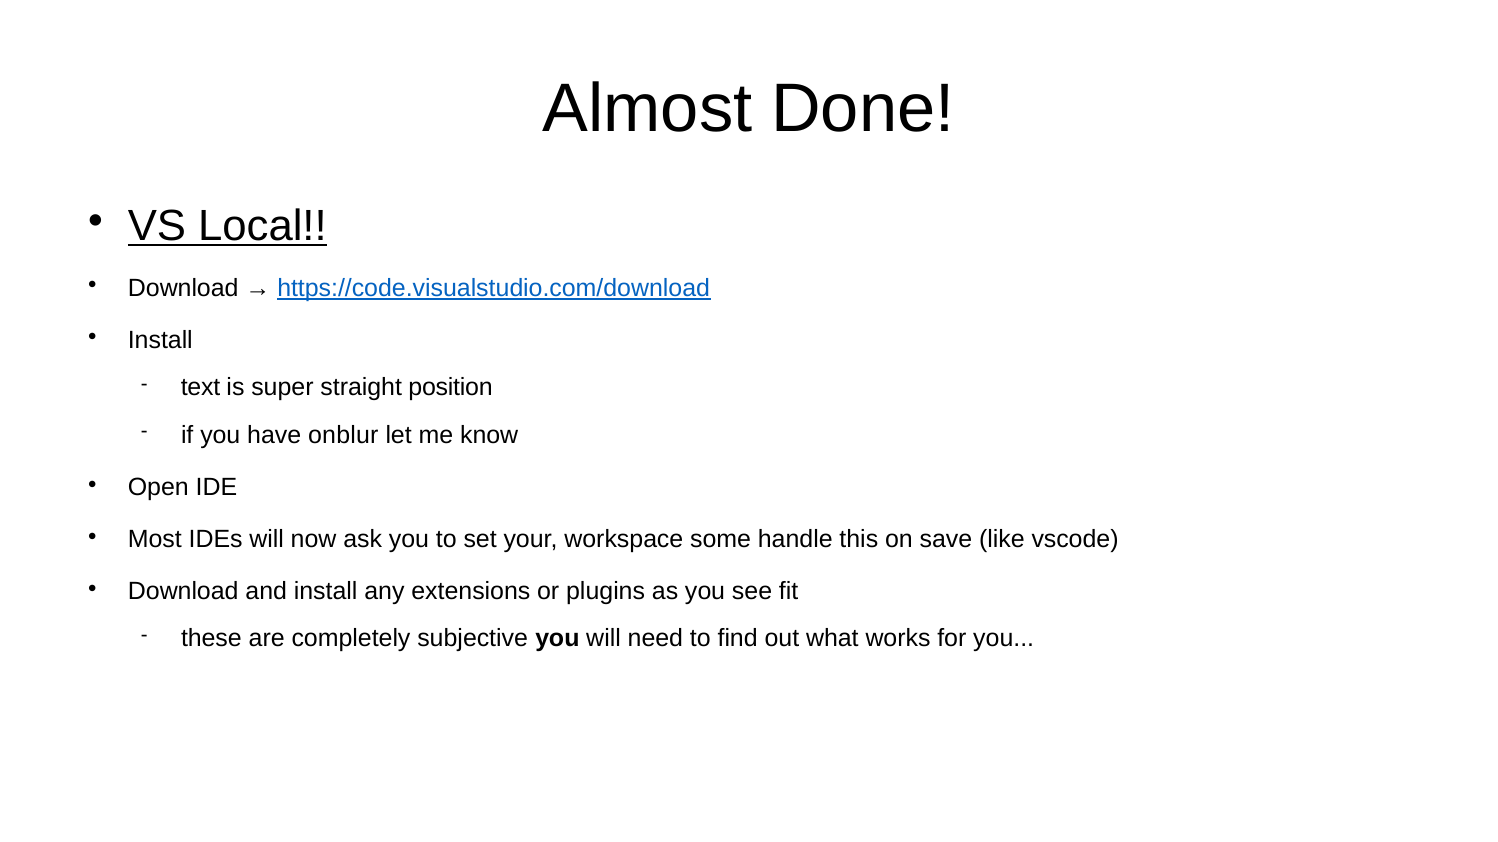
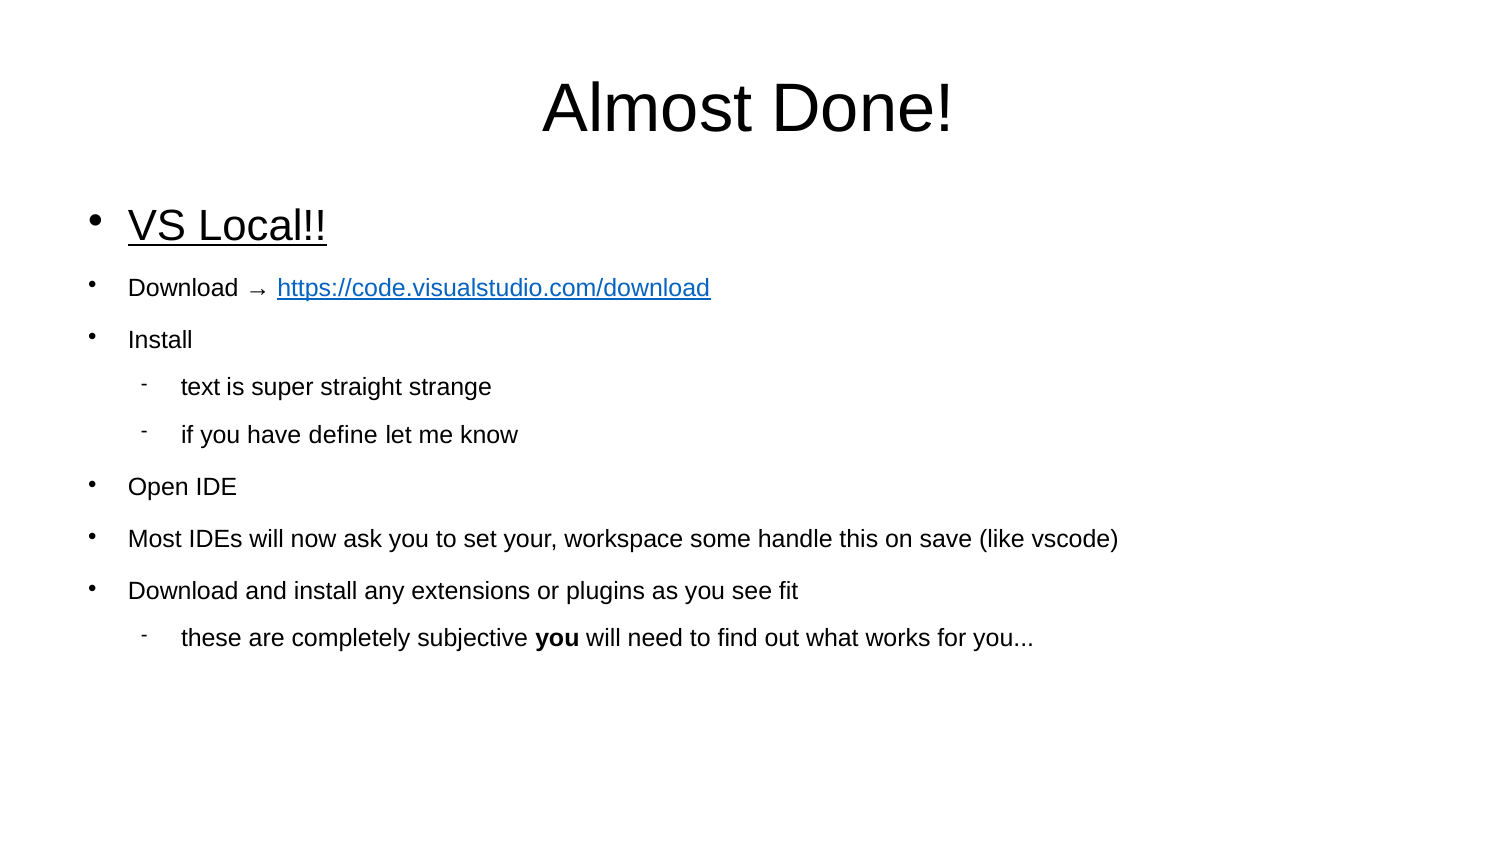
position: position -> strange
onblur: onblur -> define
